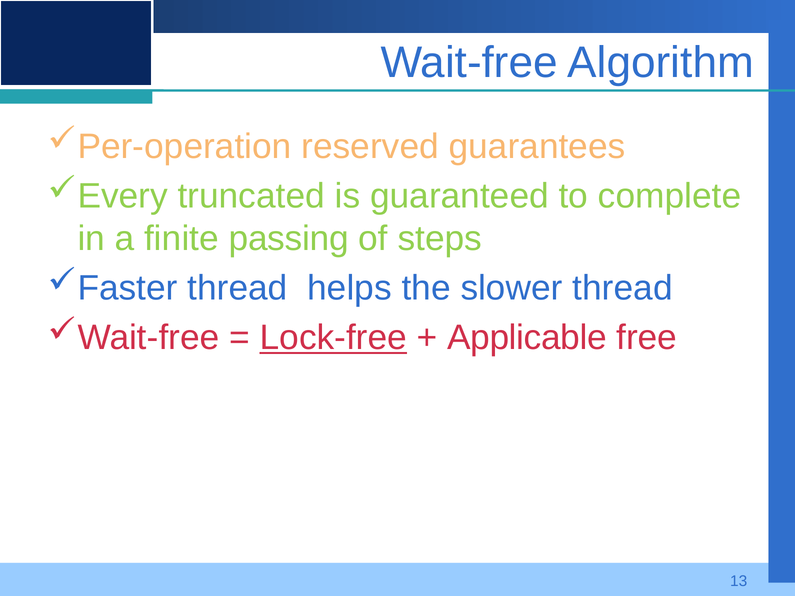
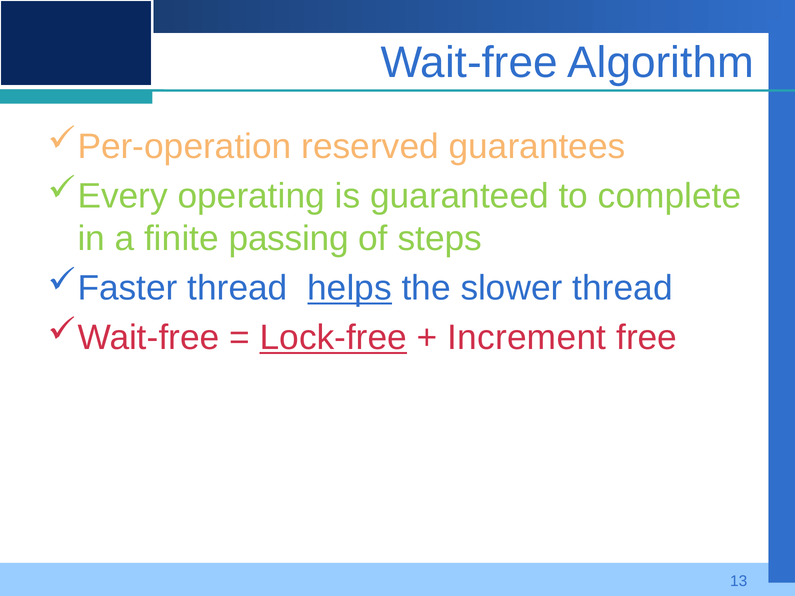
truncated: truncated -> operating
helps underline: none -> present
Applicable: Applicable -> Increment
